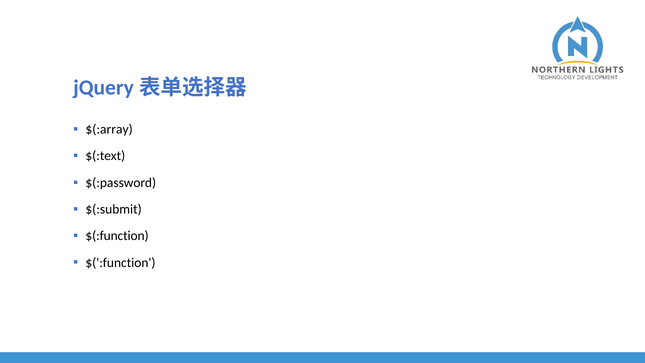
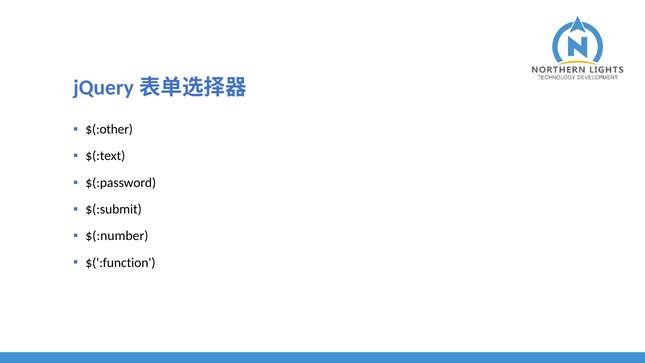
$(:array: $(:array -> $(:other
$(:function: $(:function -> $(:number
